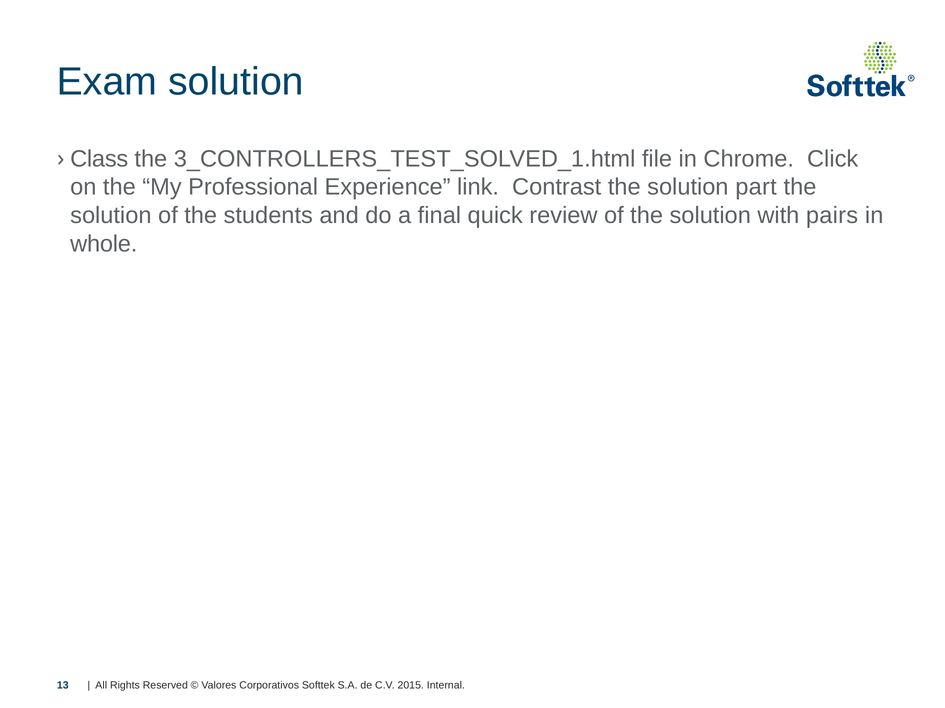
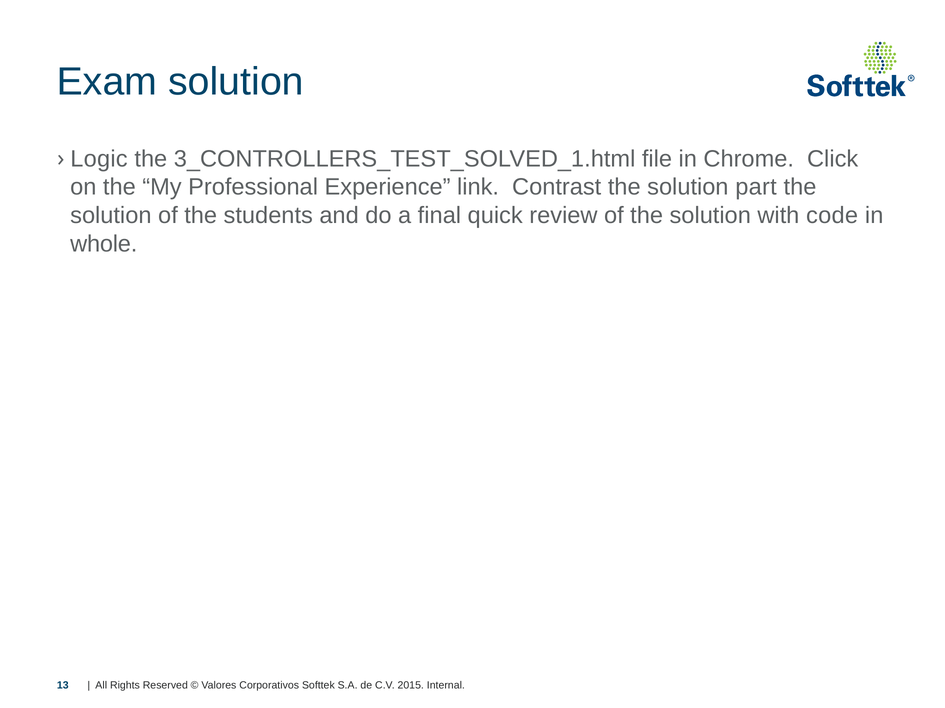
Class: Class -> Logic
pairs: pairs -> code
